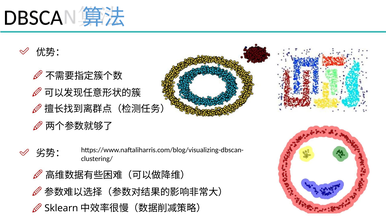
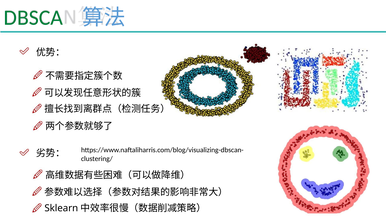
DBSCA colour: black -> green
